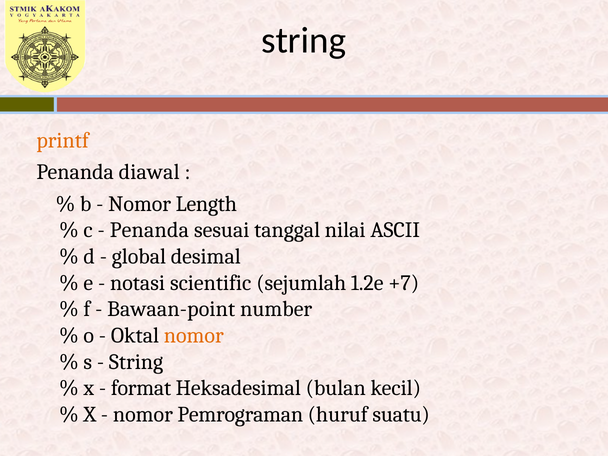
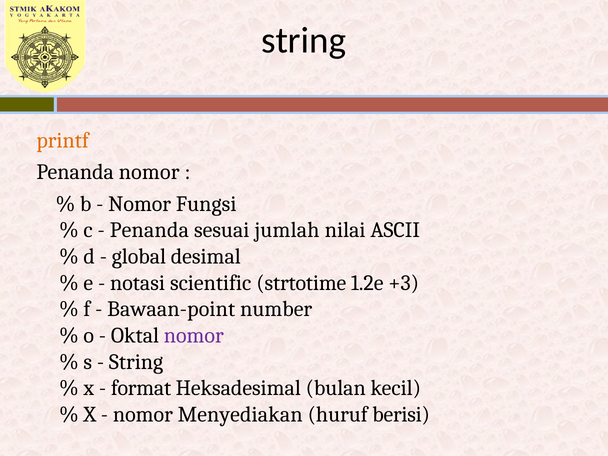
Penanda diawal: diawal -> nomor
Length: Length -> Fungsi
tanggal: tanggal -> jumlah
sejumlah: sejumlah -> strtotime
+7: +7 -> +3
nomor at (194, 336) colour: orange -> purple
Pemrograman: Pemrograman -> Menyediakan
suatu: suatu -> berisi
